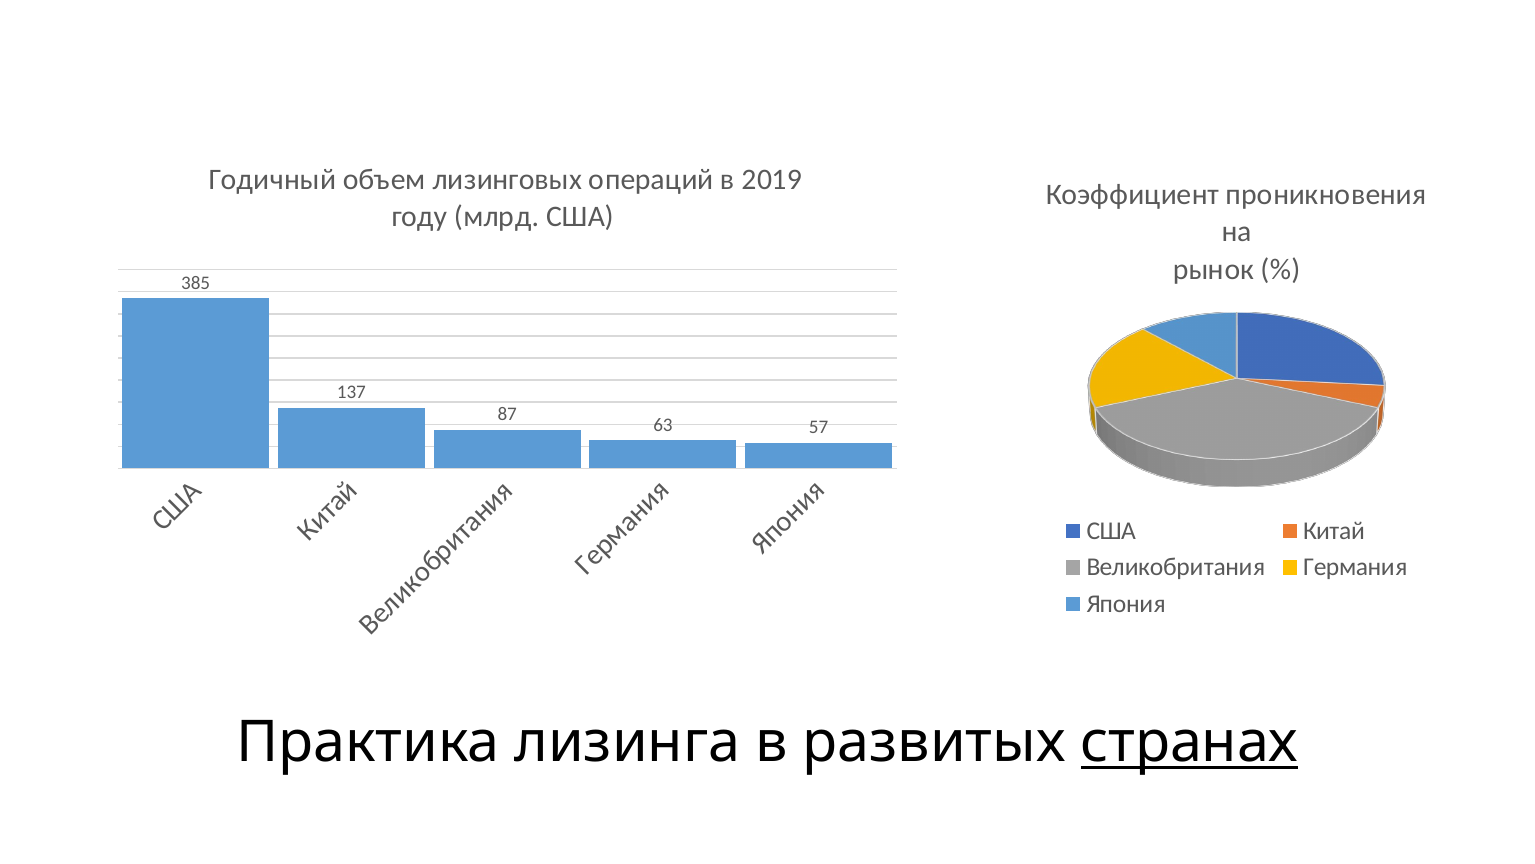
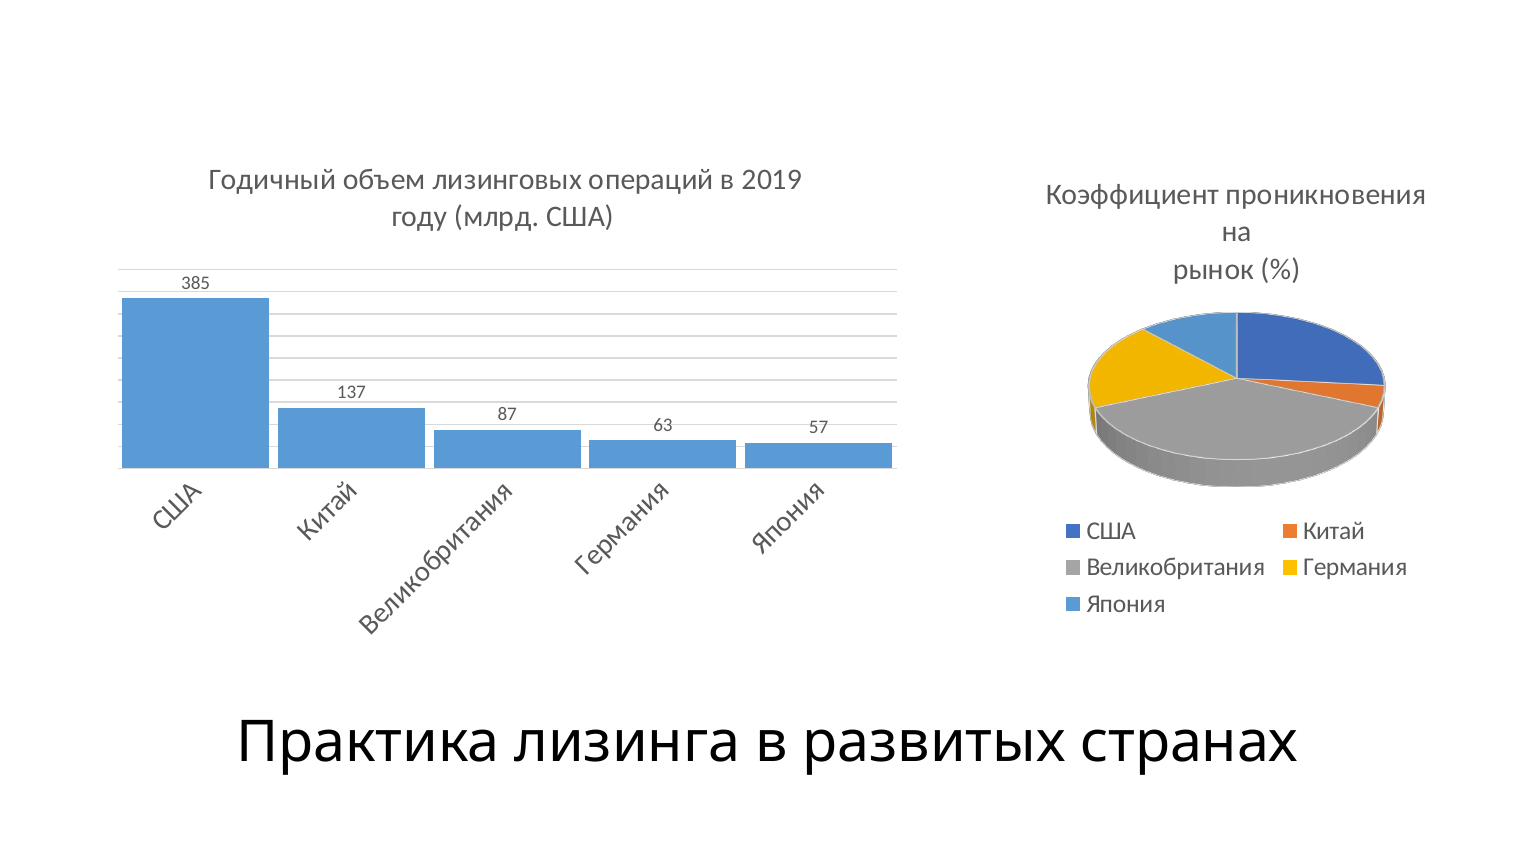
странах at (1189, 742) underline: present -> none
